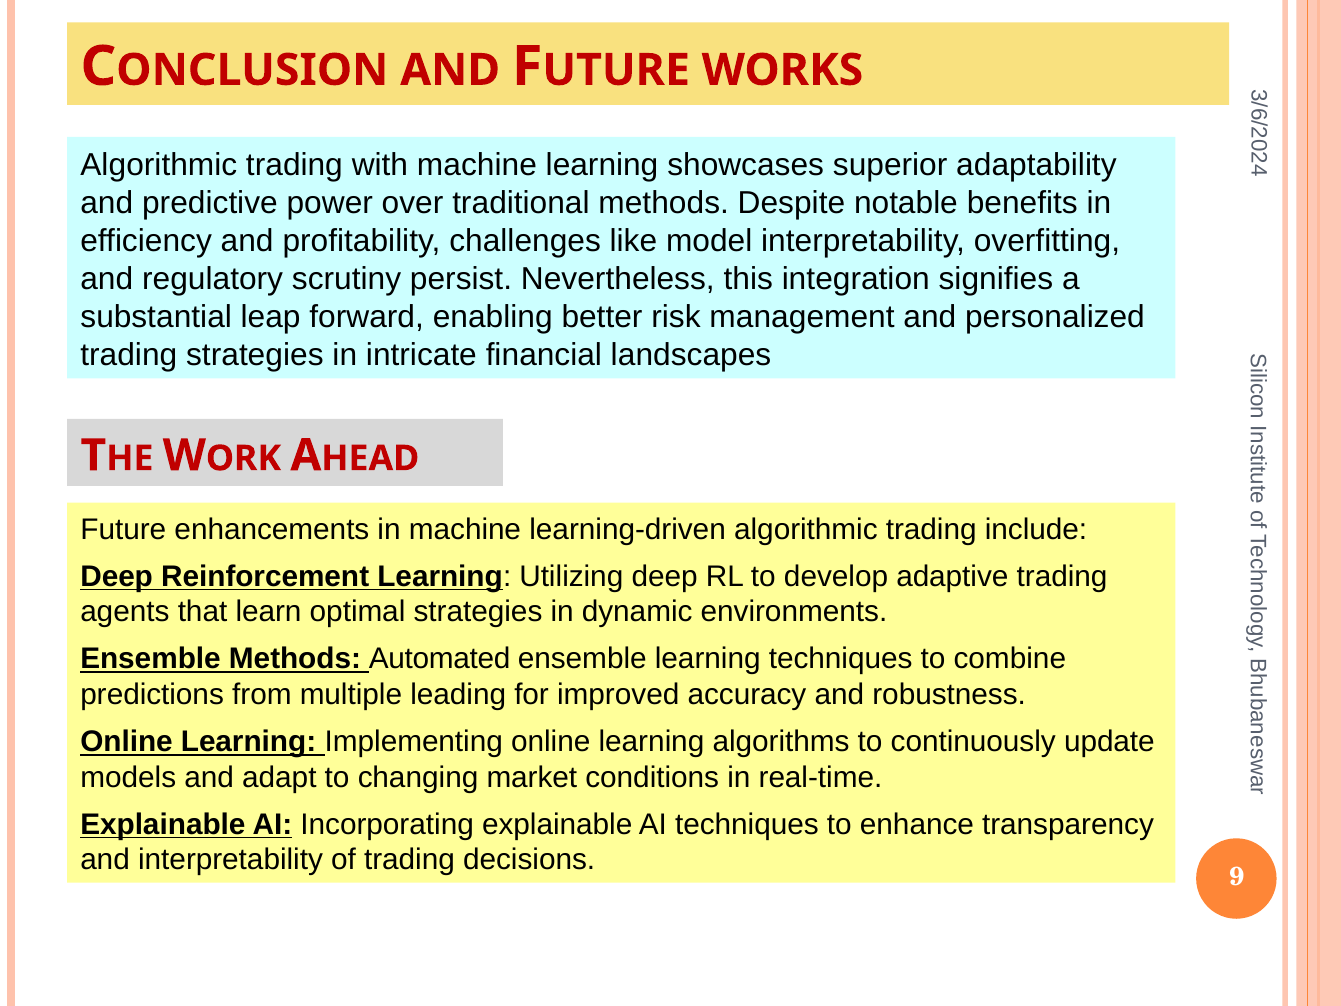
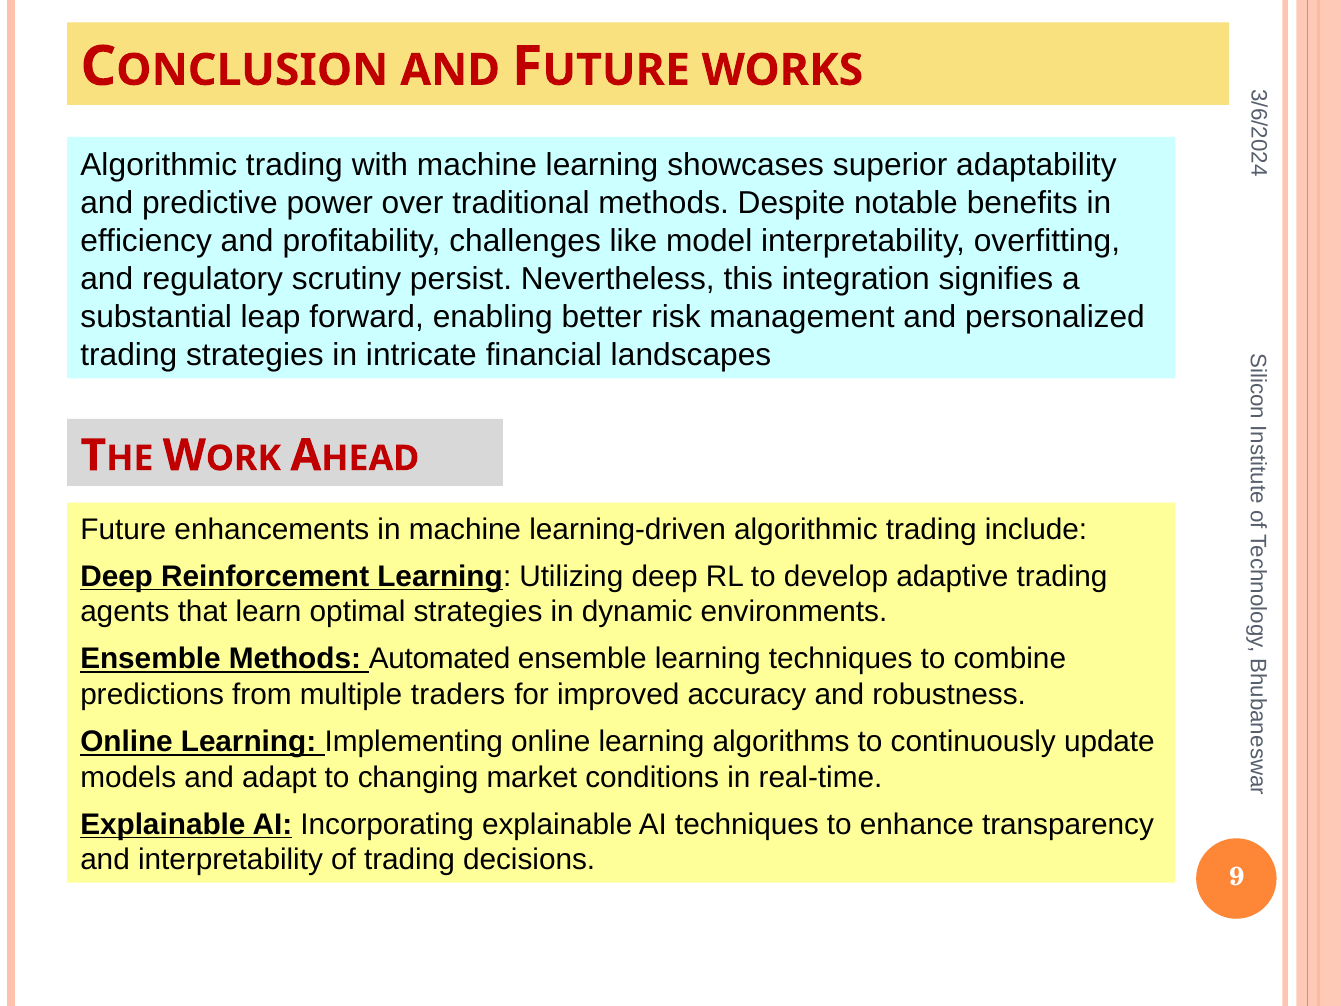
leading: leading -> traders
